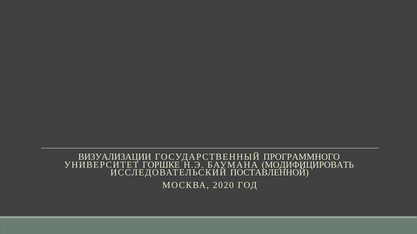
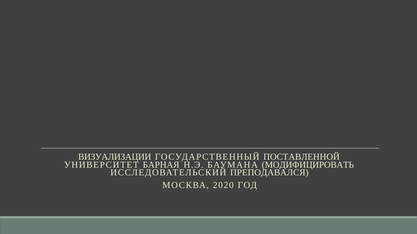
ПРОГРАММНОГО: ПРОГРАММНОГО -> ПОСТАВЛЕННОЙ
ГОРШКЕ: ГОРШКЕ -> БАРНАЯ
ПОСТАВЛЕННОЙ: ПОСТАВЛЕННОЙ -> ПРЕПОДАВАЛСЯ
